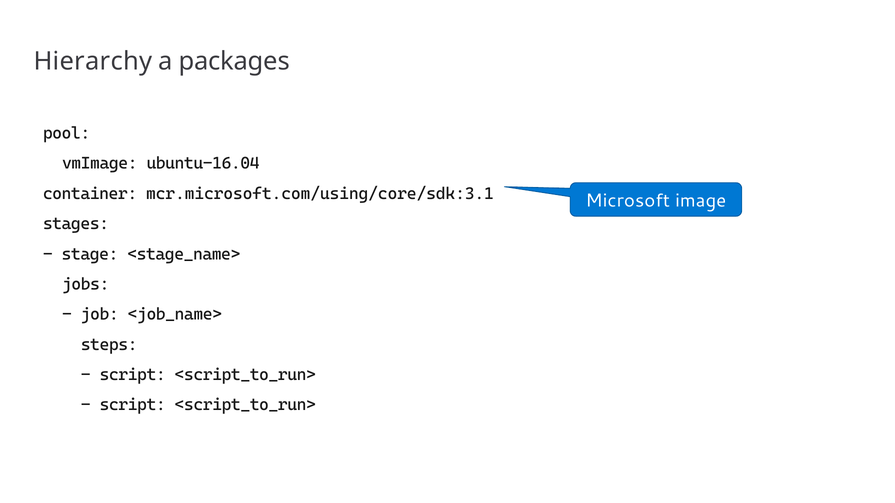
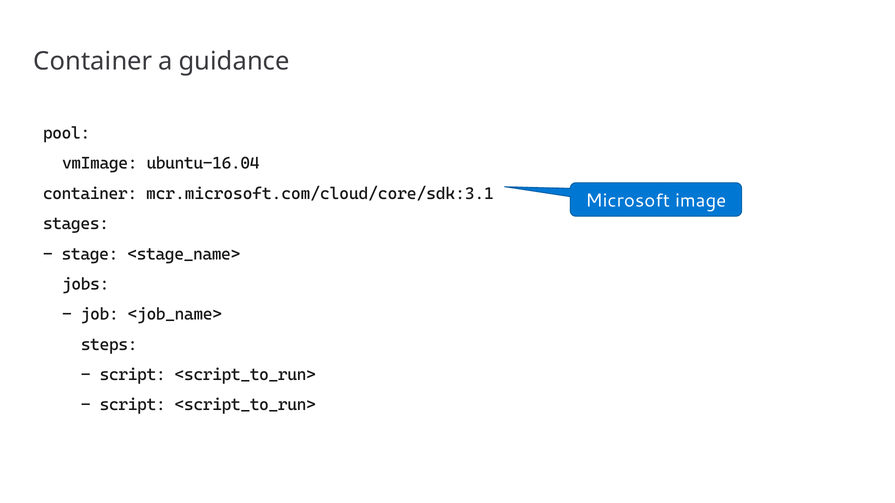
Hierarchy at (93, 61): Hierarchy -> Container
packages: packages -> guidance
mcr.microsoft.com/using/core/sdk:3.1: mcr.microsoft.com/using/core/sdk:3.1 -> mcr.microsoft.com/cloud/core/sdk:3.1
